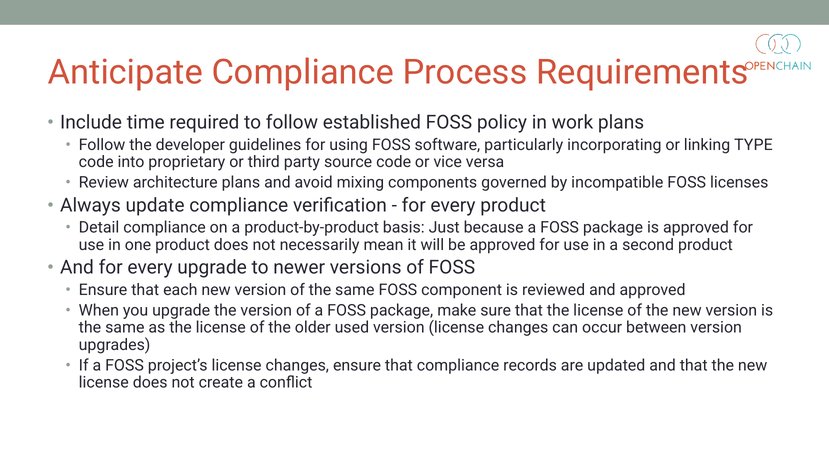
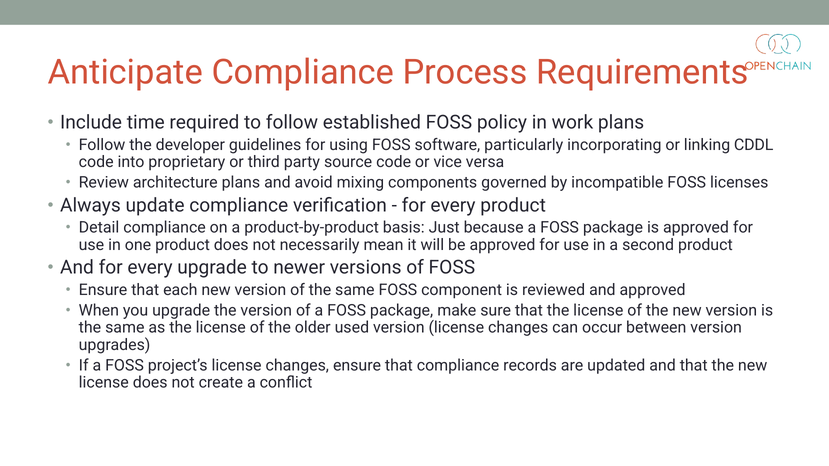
TYPE: TYPE -> CDDL
